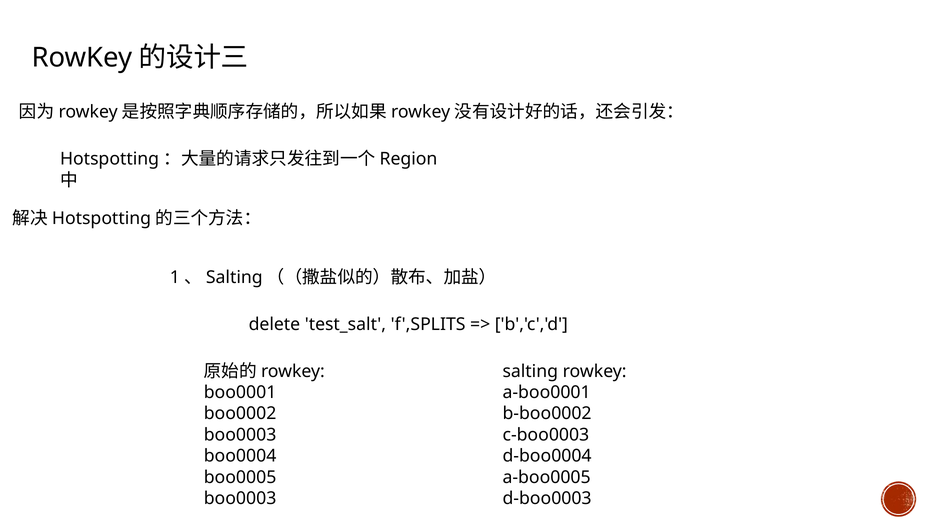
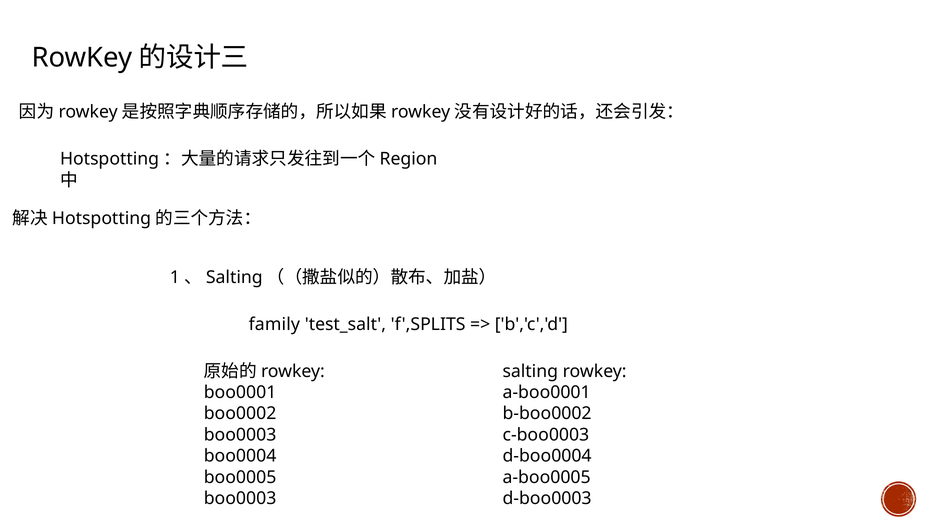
delete: delete -> family
